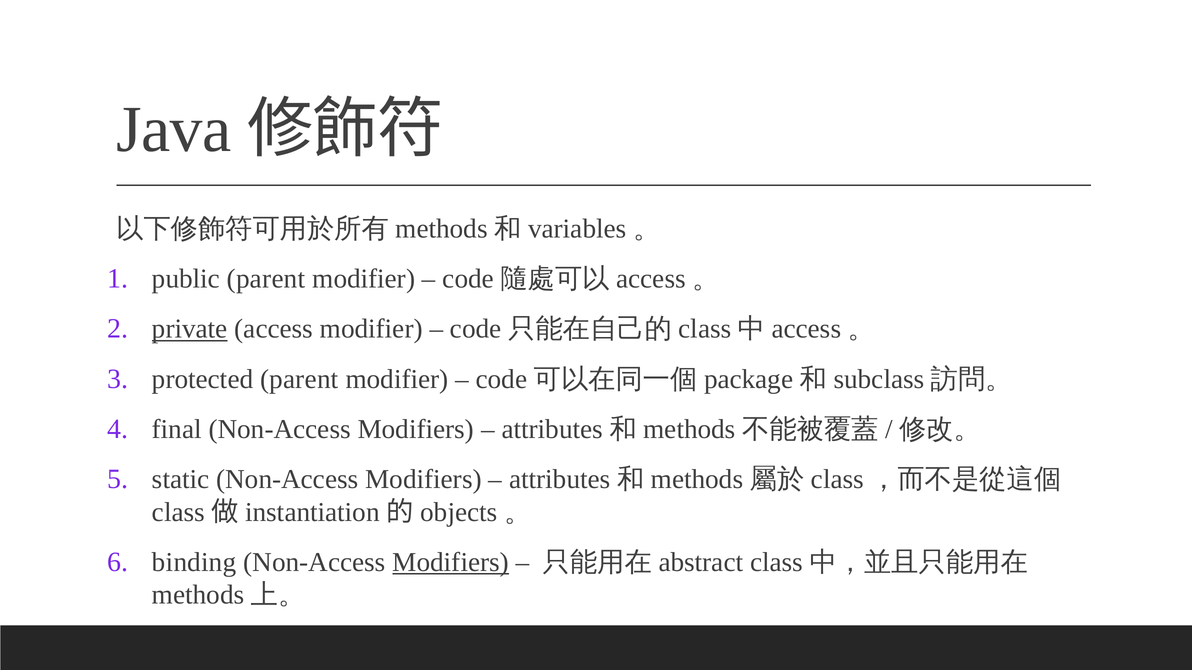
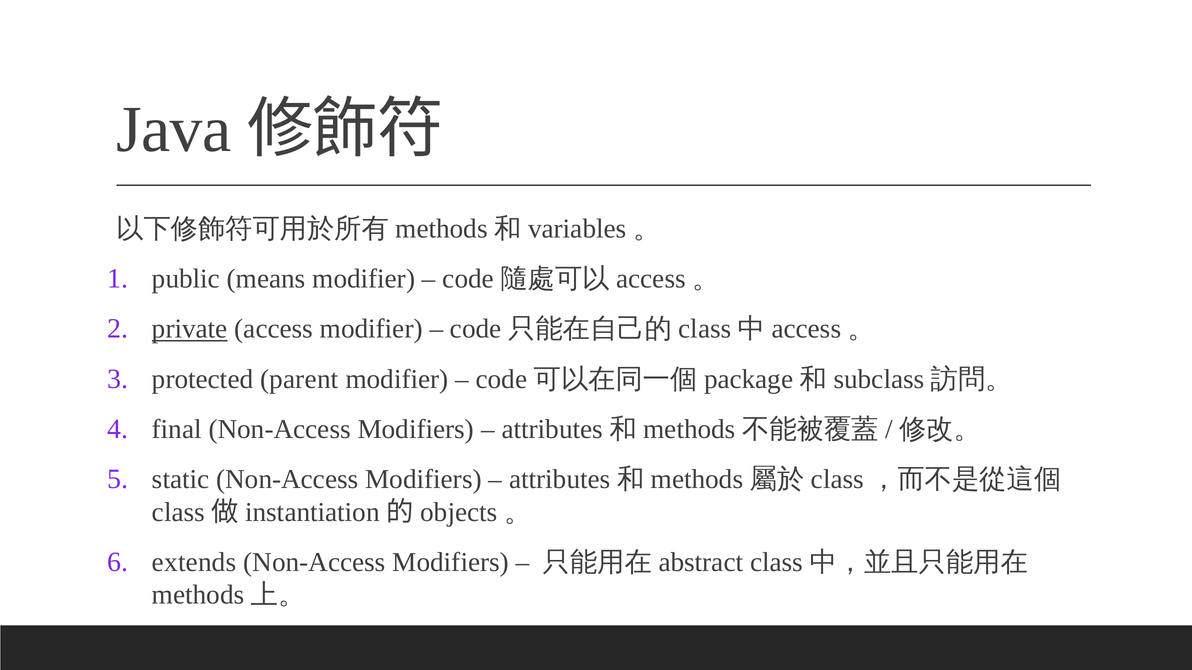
public parent: parent -> means
binding: binding -> extends
Modifiers at (451, 563) underline: present -> none
